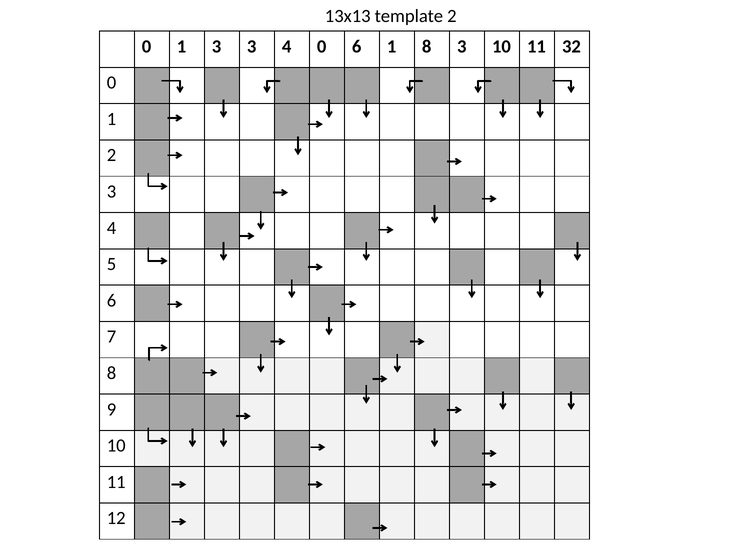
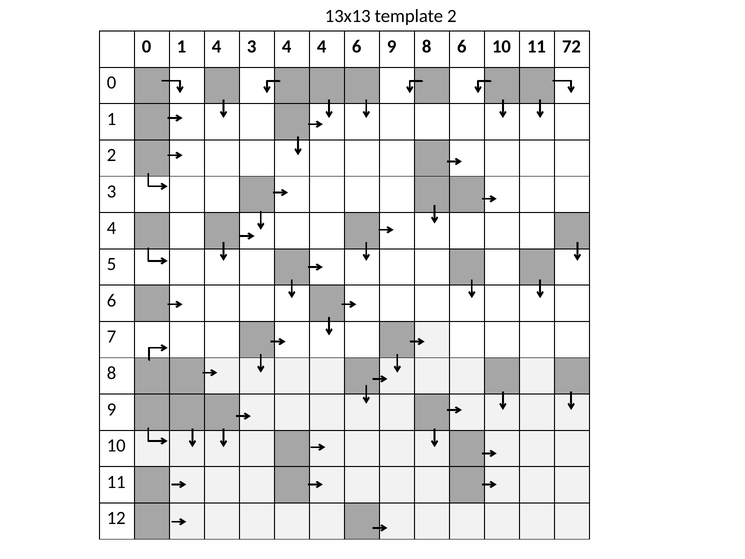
1 3: 3 -> 4
4 0: 0 -> 4
6 1: 1 -> 9
8 3: 3 -> 6
32: 32 -> 72
